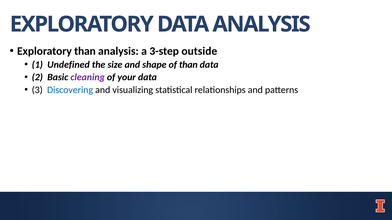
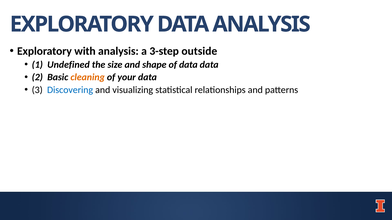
Exploratory than: than -> with
of than: than -> data
cleaning colour: purple -> orange
